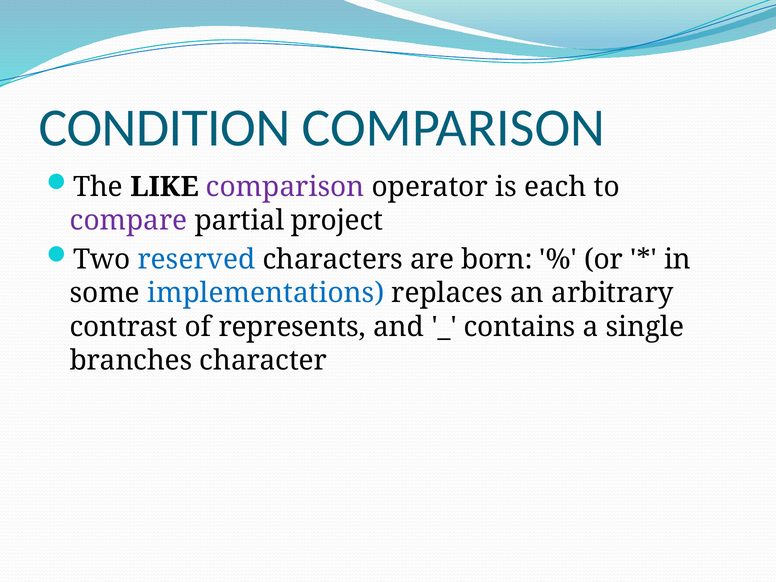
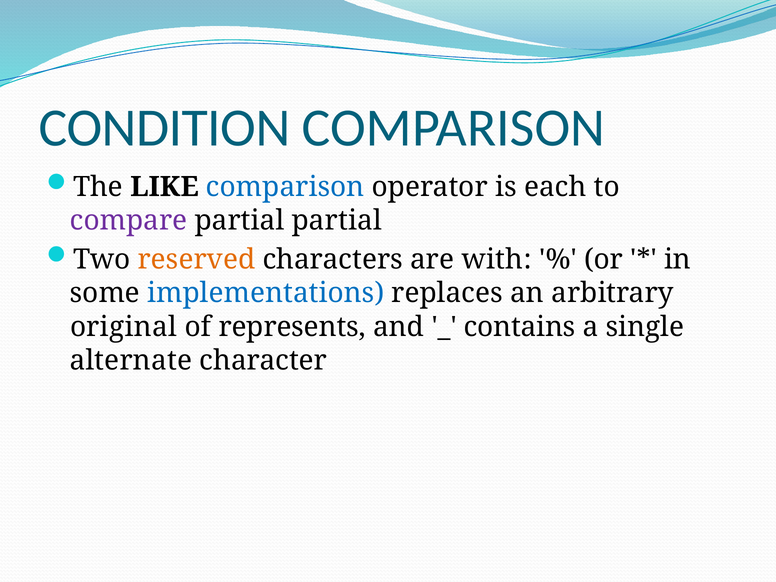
comparison at (285, 187) colour: purple -> blue
partial project: project -> partial
reserved colour: blue -> orange
born: born -> with
contrast: contrast -> original
branches: branches -> alternate
